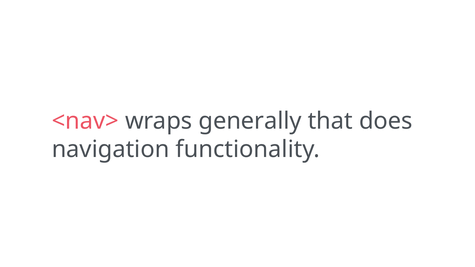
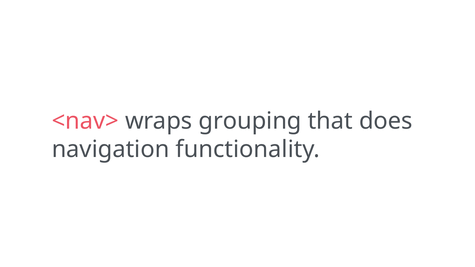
generally: generally -> grouping
